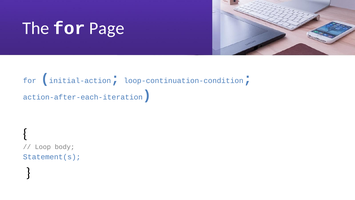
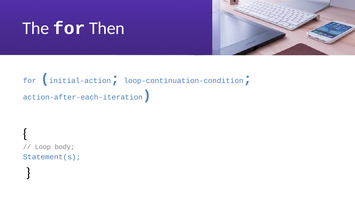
Page: Page -> Then
